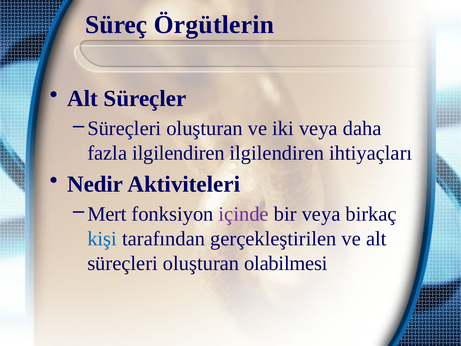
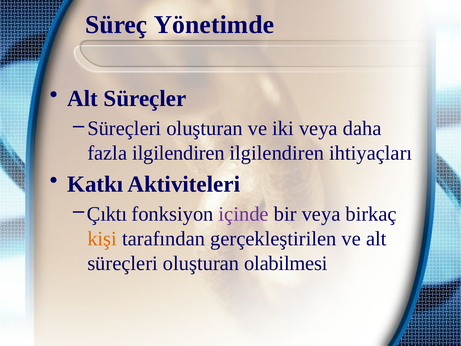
Örgütlerin: Örgütlerin -> Yönetimde
Nedir: Nedir -> Katkı
Mert: Mert -> Çıktı
kişi colour: blue -> orange
